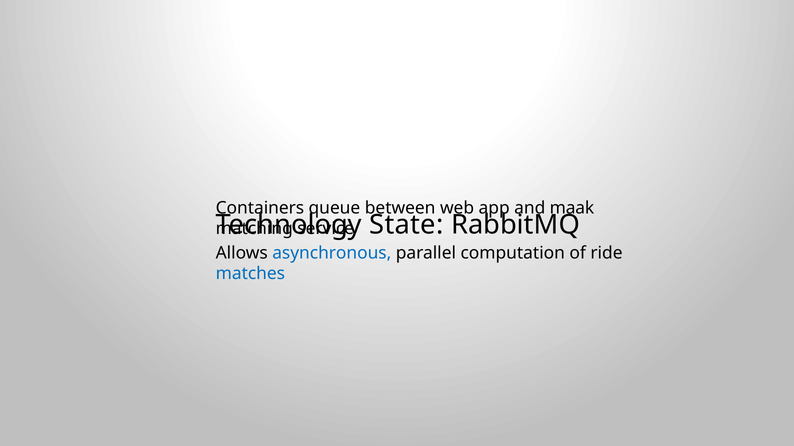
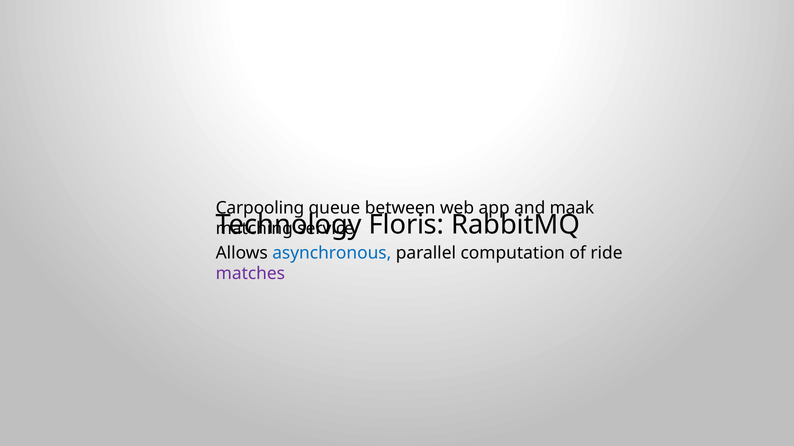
Containers: Containers -> Carpooling
State: State -> Floris
matches colour: blue -> purple
